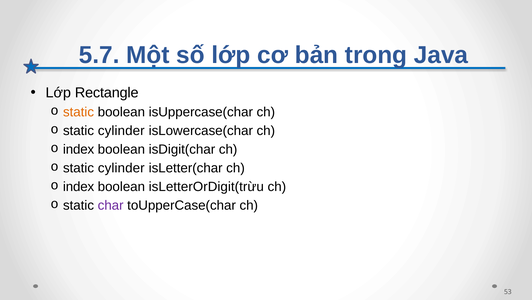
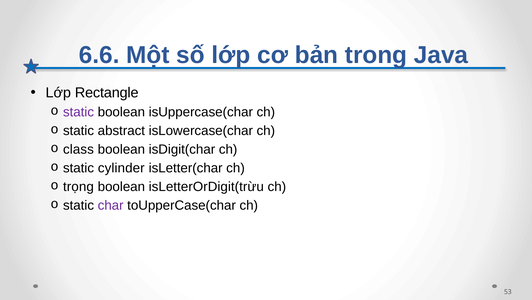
5.7: 5.7 -> 6.6
static at (79, 112) colour: orange -> purple
cylinder at (121, 130): cylinder -> abstract
index at (79, 149): index -> class
index at (79, 186): index -> trọng
